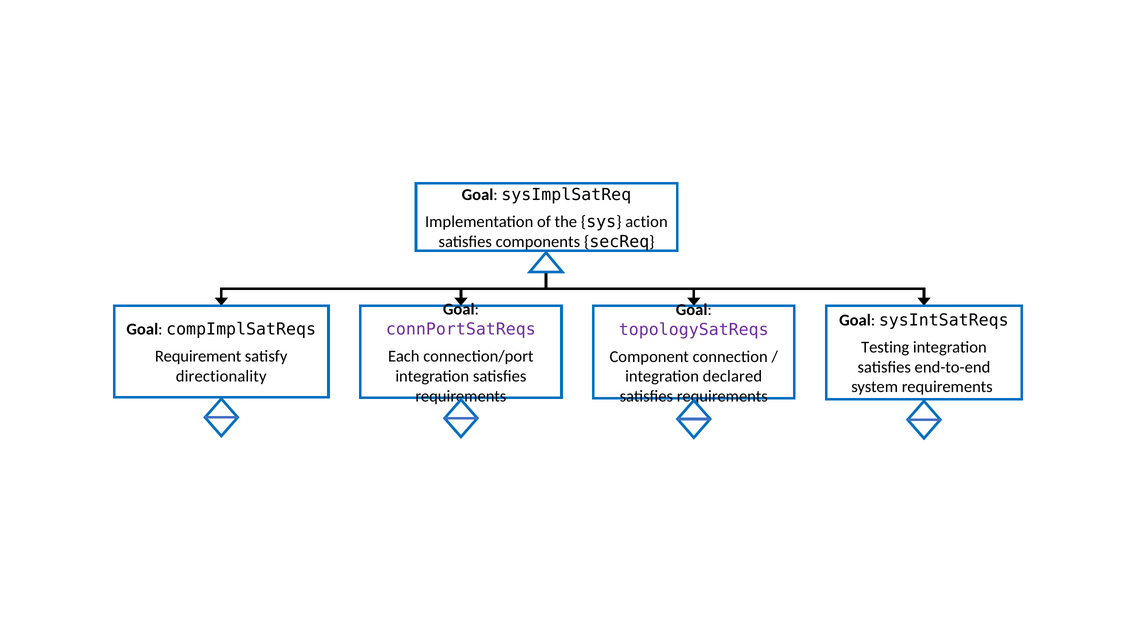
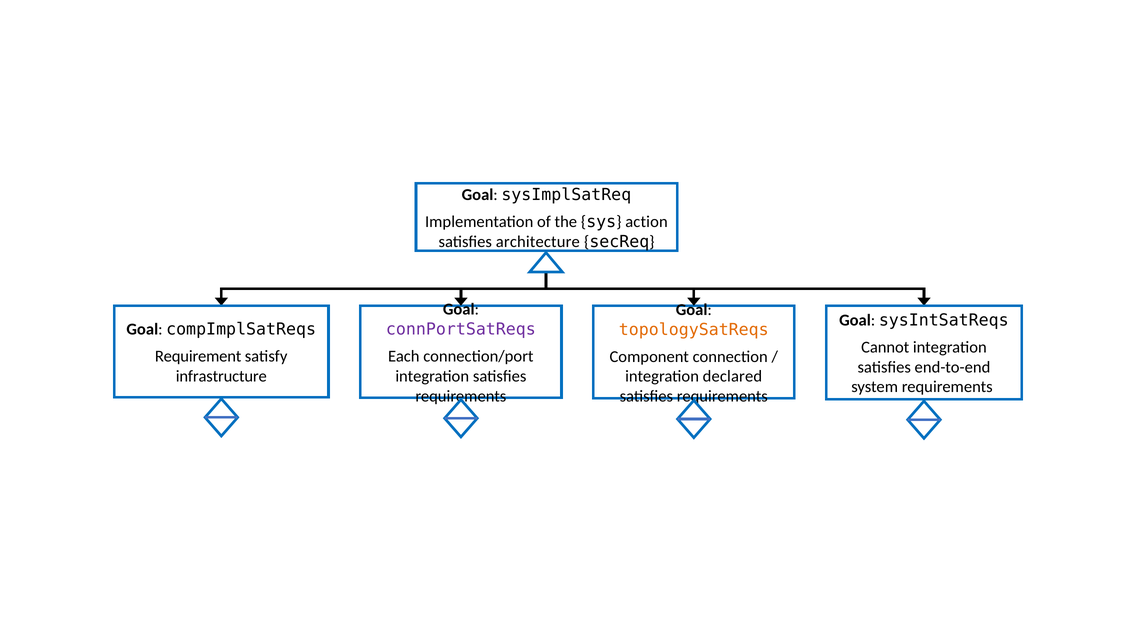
components: components -> architecture
topologySatReqs colour: purple -> orange
Testing: Testing -> Cannot
directionality: directionality -> infrastructure
